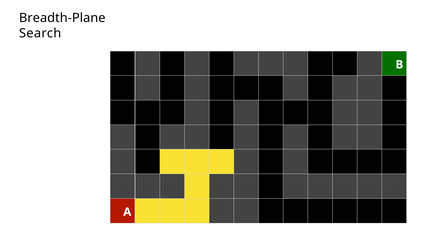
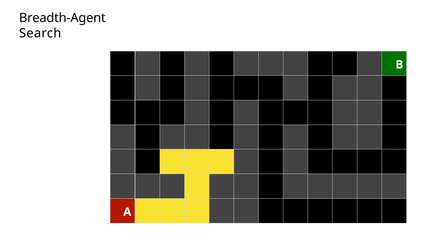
Breadth-Plane: Breadth-Plane -> Breadth-Agent
